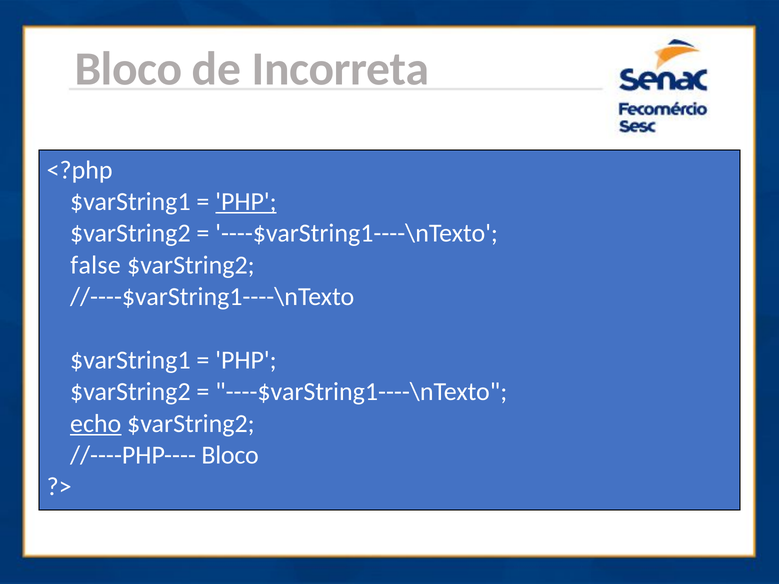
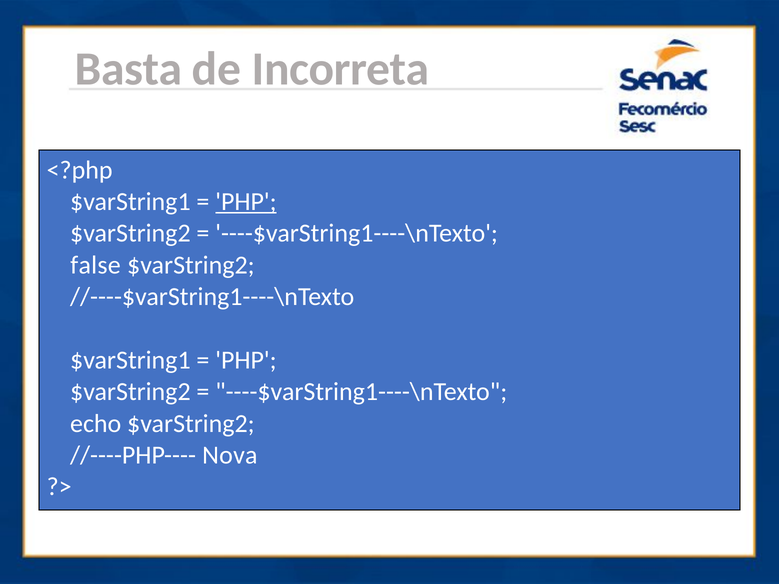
Bloco at (128, 69): Bloco -> Basta
echo underline: present -> none
//----PHP---- Bloco: Bloco -> Nova
